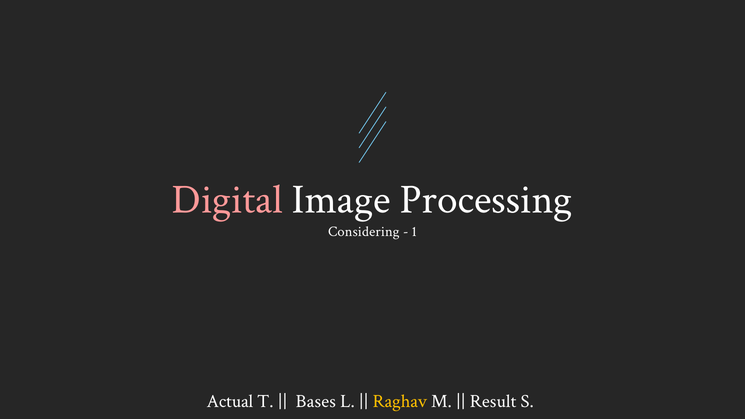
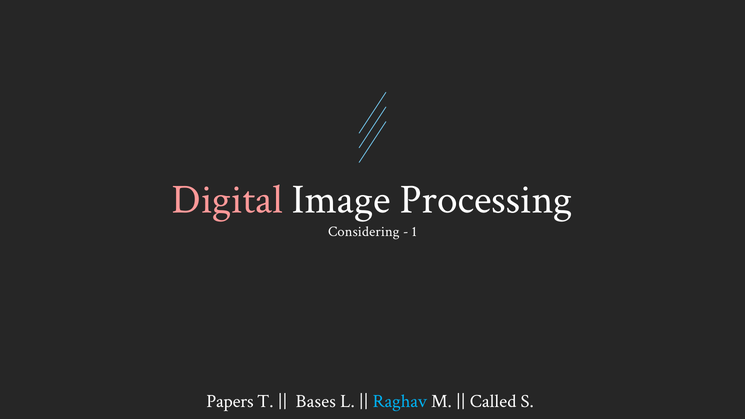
Actual: Actual -> Papers
Raghav colour: yellow -> light blue
Result: Result -> Called
